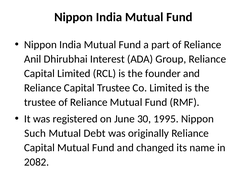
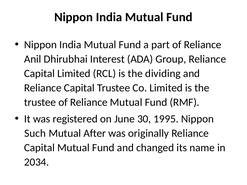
founder: founder -> dividing
Debt: Debt -> After
2082: 2082 -> 2034
